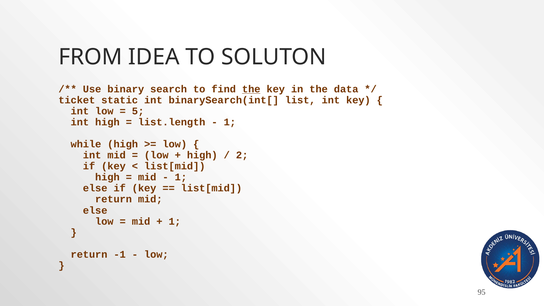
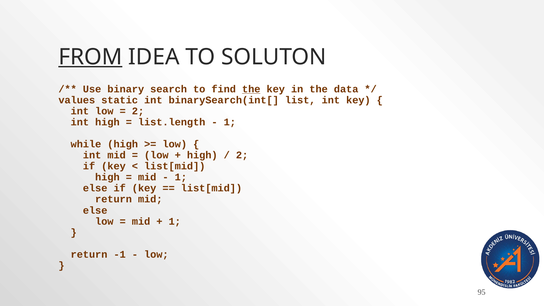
FROM underline: none -> present
ticket: ticket -> values
5 at (138, 111): 5 -> 2
